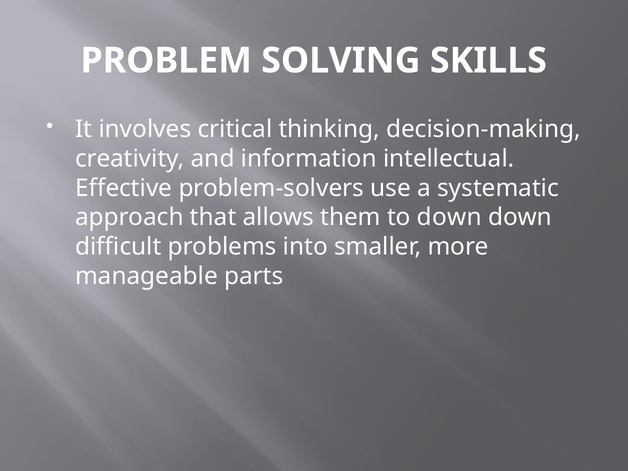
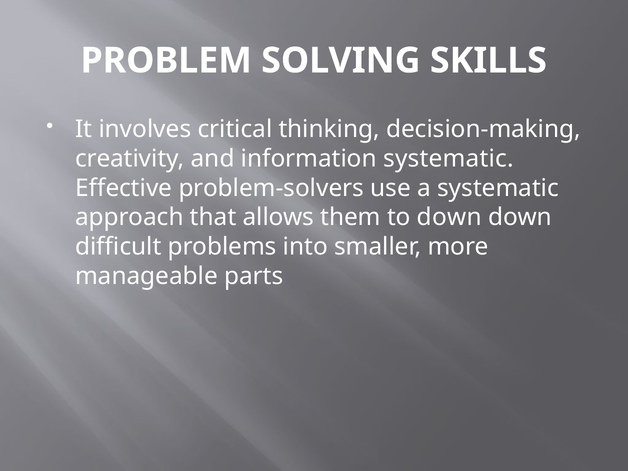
information intellectual: intellectual -> systematic
